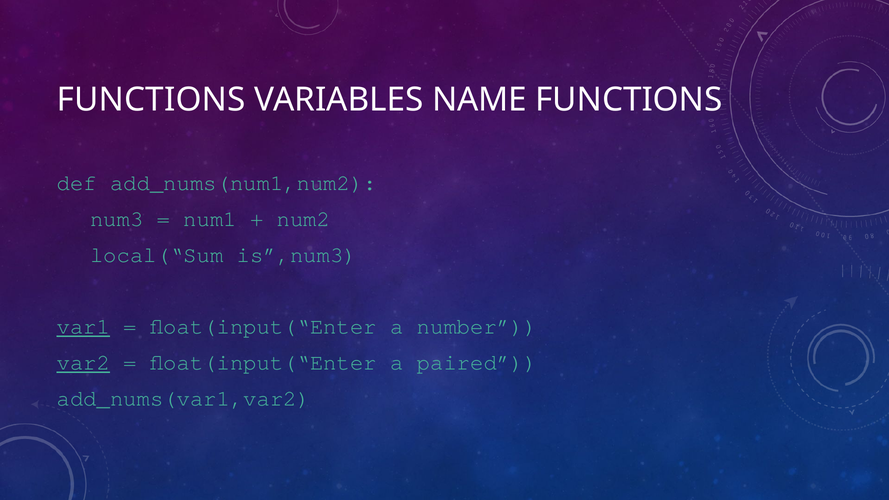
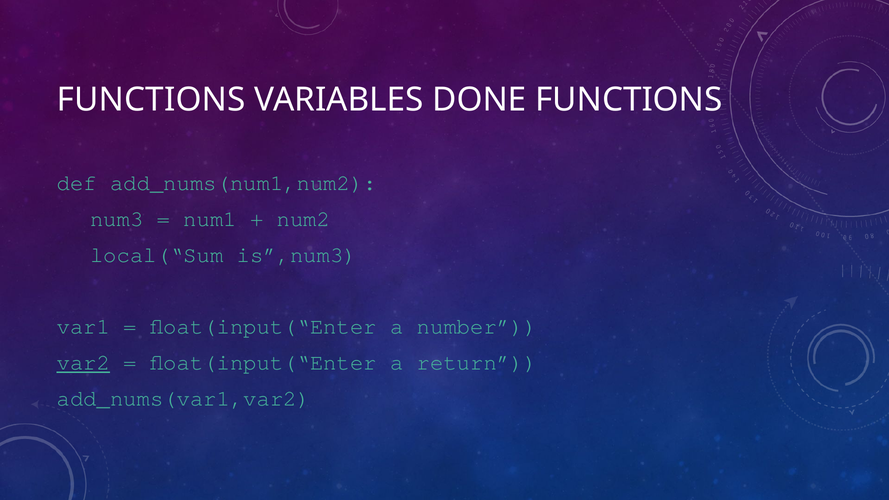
NAME: NAME -> DONE
var1 underline: present -> none
paired: paired -> return
